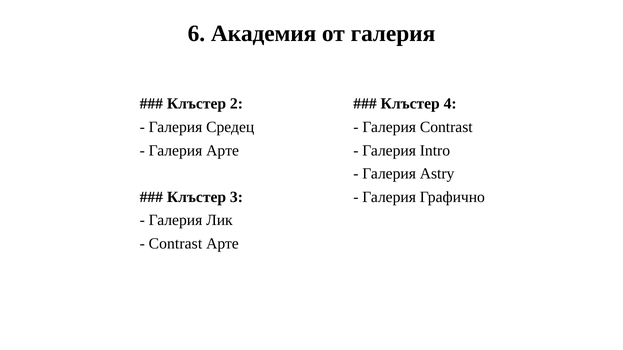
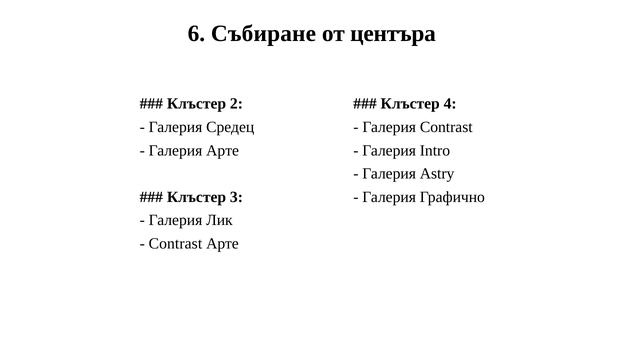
Академия: Академия -> Събиране
от галерия: галерия -> центъра
